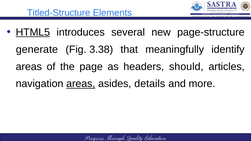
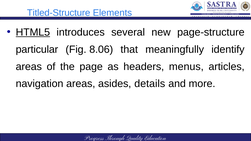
generate: generate -> particular
3.38: 3.38 -> 8.06
should: should -> menus
areas at (81, 84) underline: present -> none
